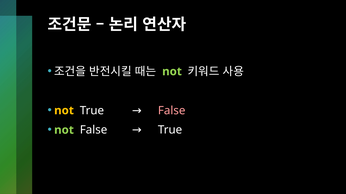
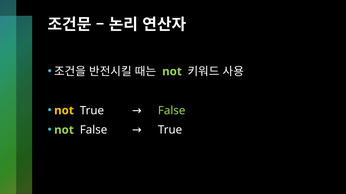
False at (172, 111) colour: pink -> light green
